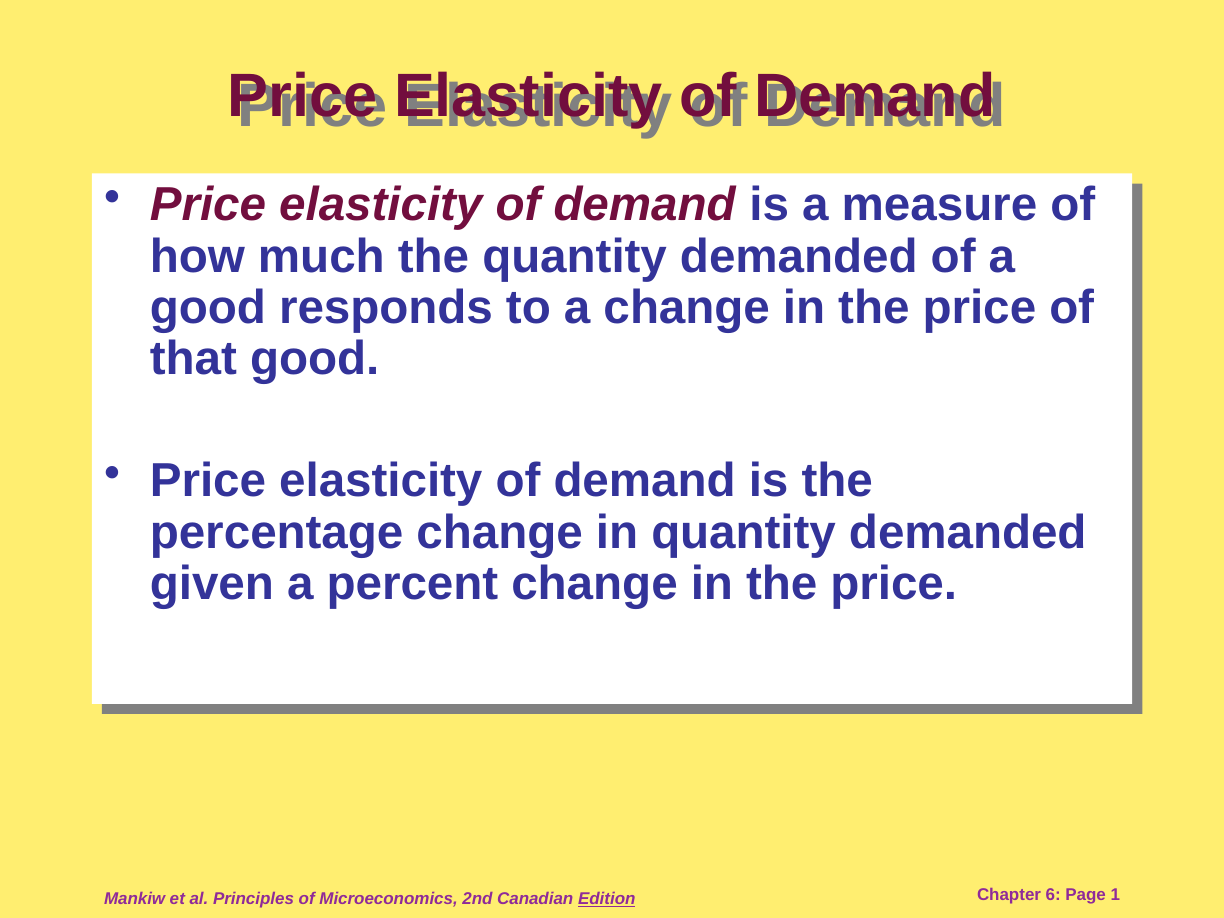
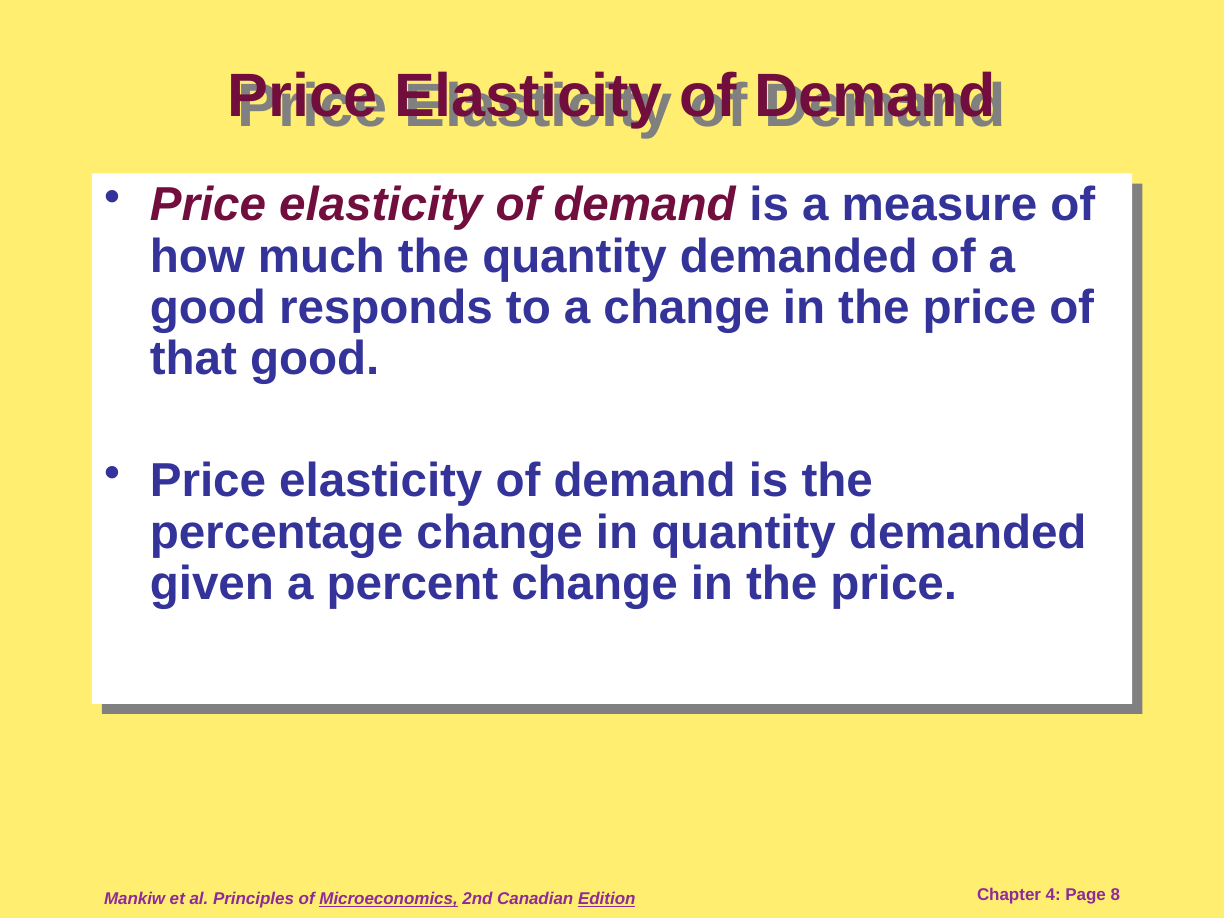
Microeconomics underline: none -> present
6: 6 -> 4
1: 1 -> 8
